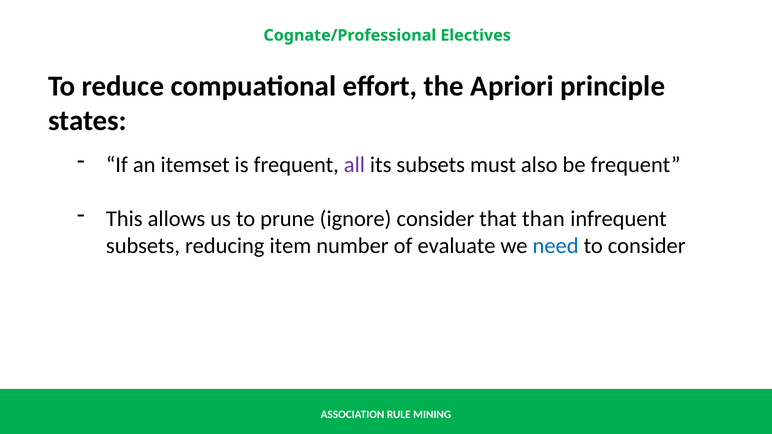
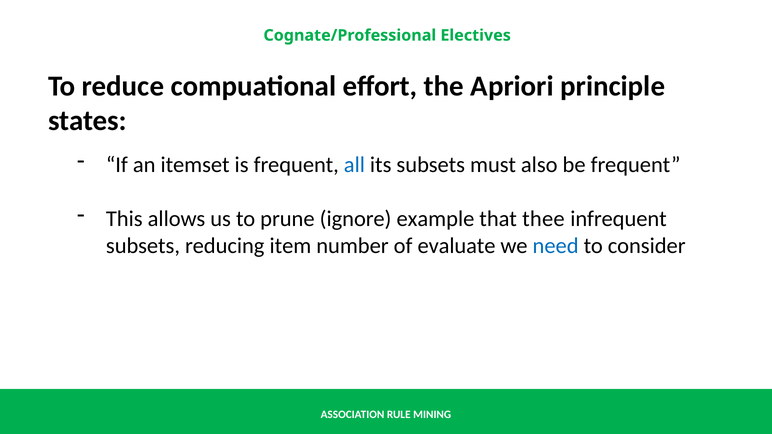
all colour: purple -> blue
ignore consider: consider -> example
than: than -> thee
